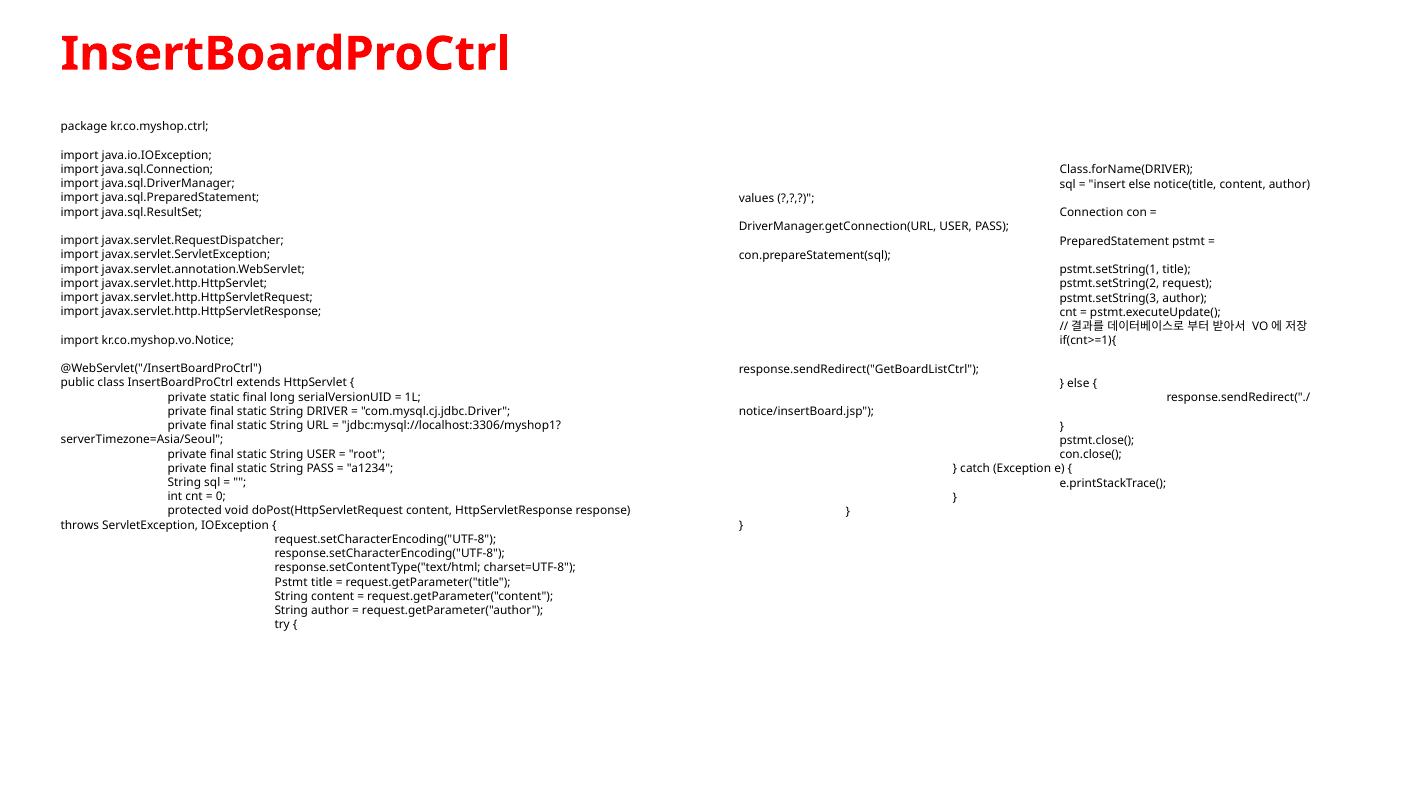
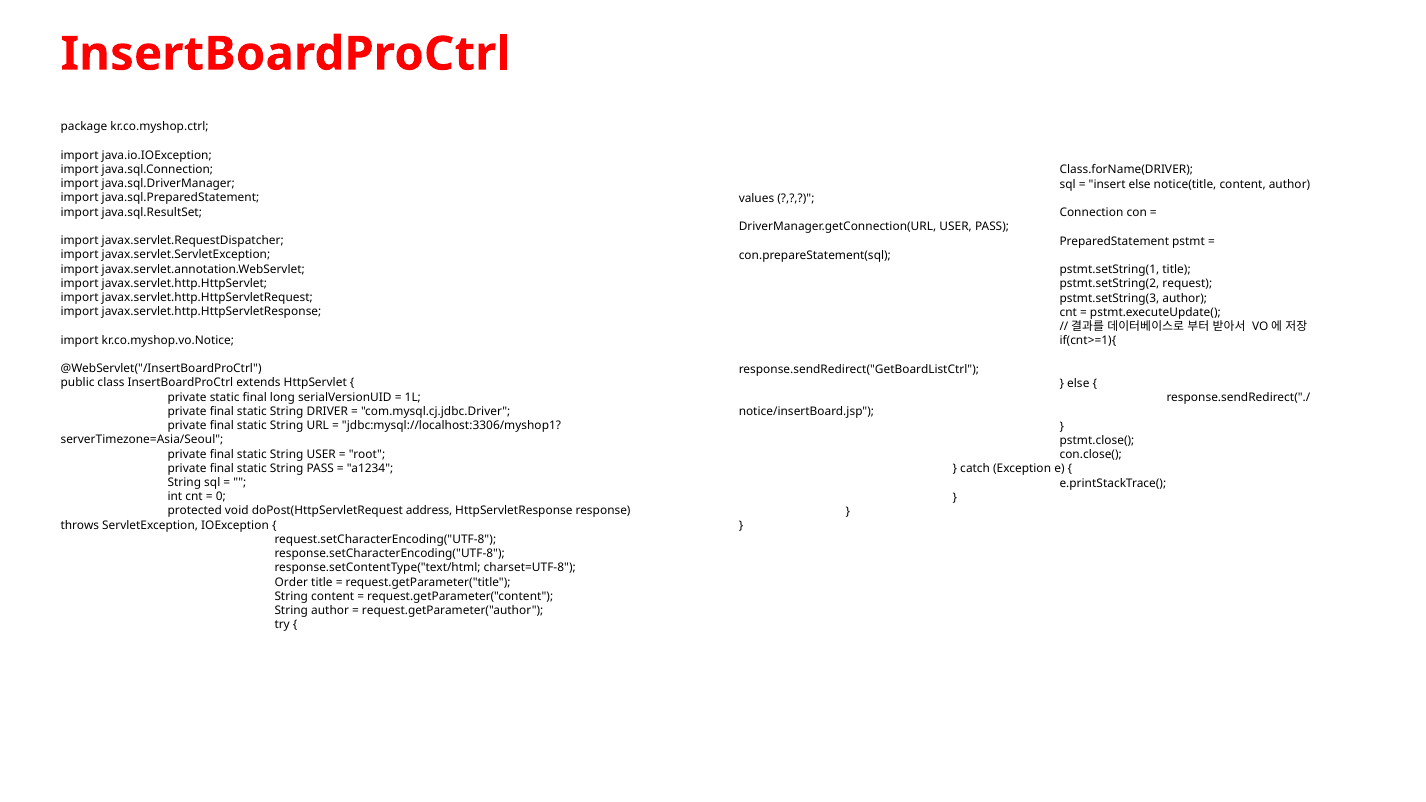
doPost(HttpServletRequest content: content -> address
Pstmt at (291, 582): Pstmt -> Order
